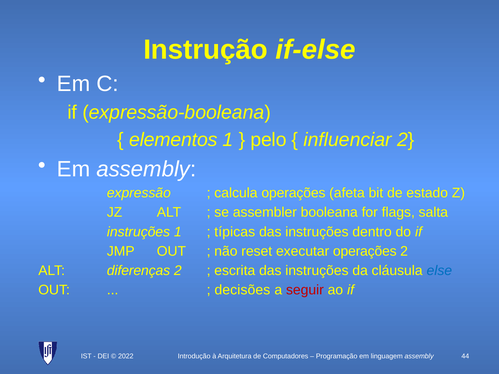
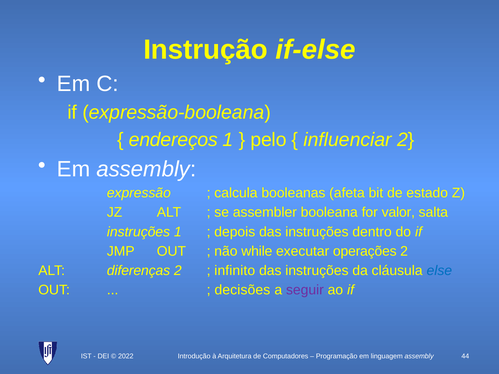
elementos: elementos -> endereços
calcula operações: operações -> booleanas
flags: flags -> valor
típicas: típicas -> depois
reset: reset -> while
escrita: escrita -> infinito
seguir colour: red -> purple
